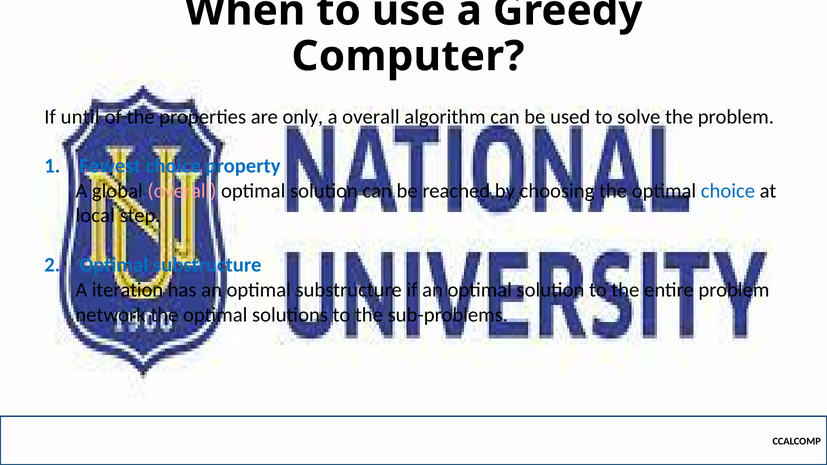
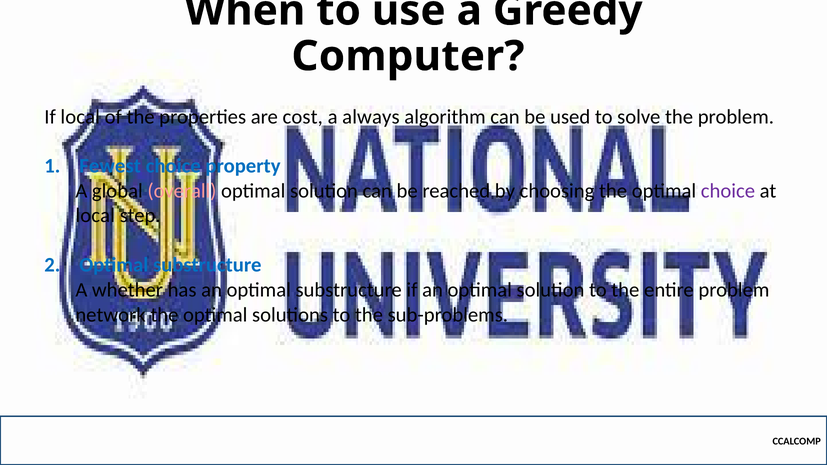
If until: until -> local
only: only -> cost
a overall: overall -> always
choice at (728, 191) colour: blue -> purple
iteration: iteration -> whether
